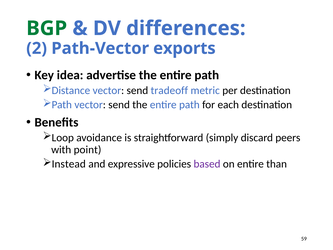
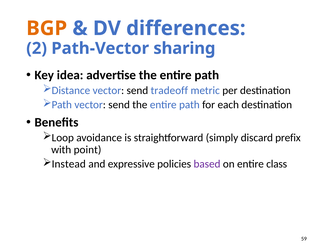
BGP colour: green -> orange
exports: exports -> sharing
peers: peers -> prefix
than: than -> class
